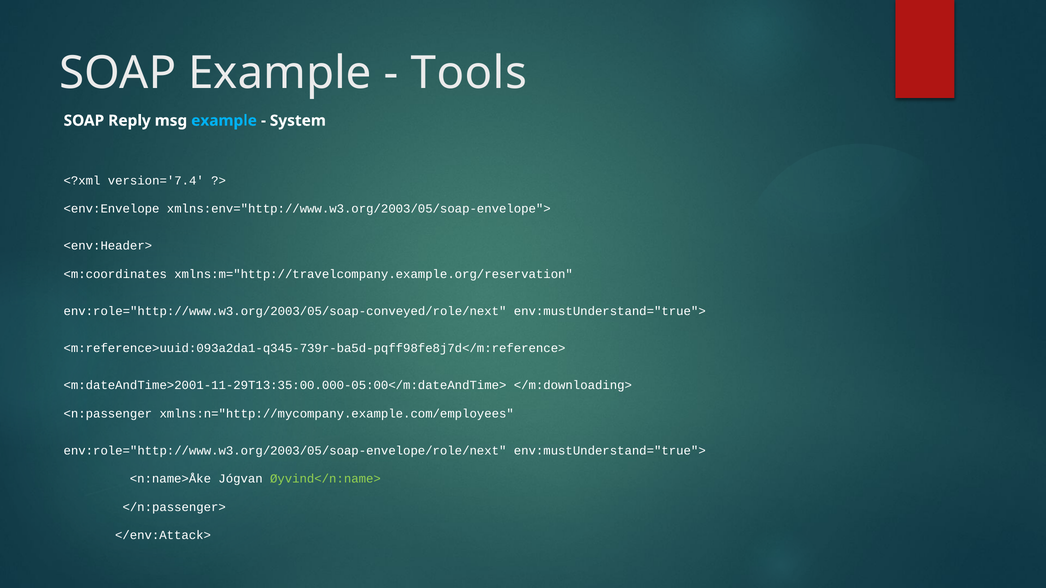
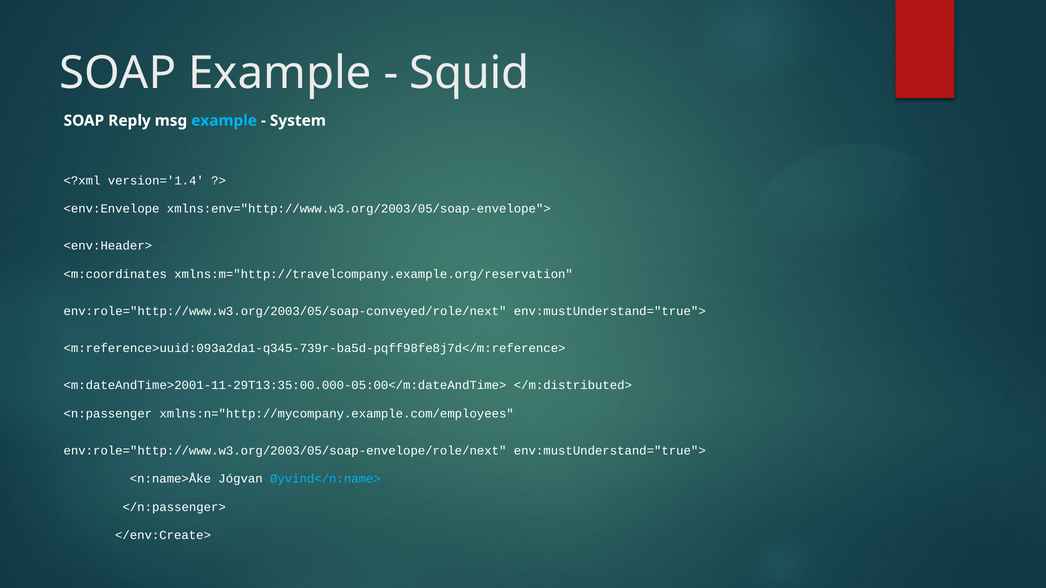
Tools: Tools -> Squid
version='7.4: version='7.4 -> version='1.4
</m:downloading>: </m:downloading> -> </m:distributed>
Øyvind</n:name> colour: light green -> light blue
</env:Attack>: </env:Attack> -> </env:Create>
